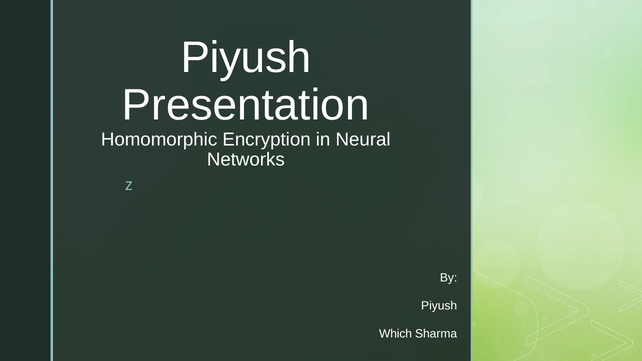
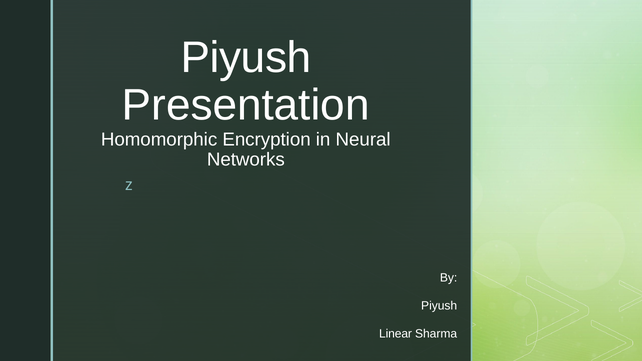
Which: Which -> Linear
